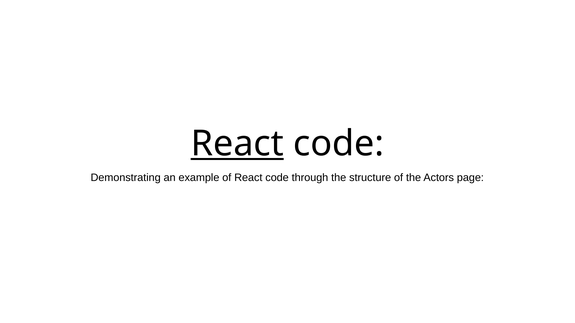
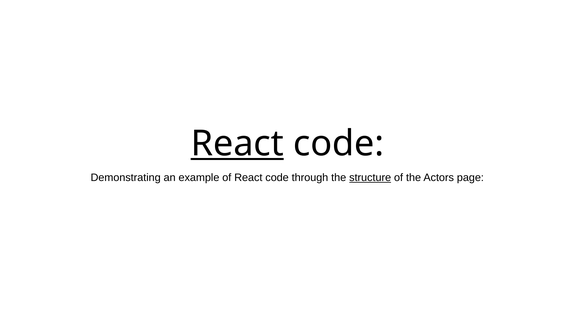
structure underline: none -> present
